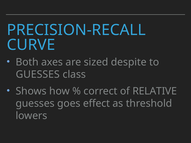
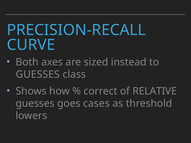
despite: despite -> instead
effect: effect -> cases
